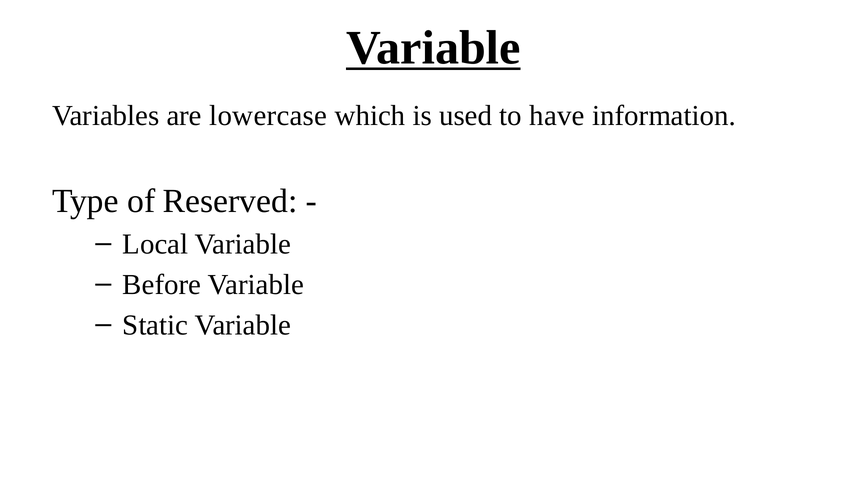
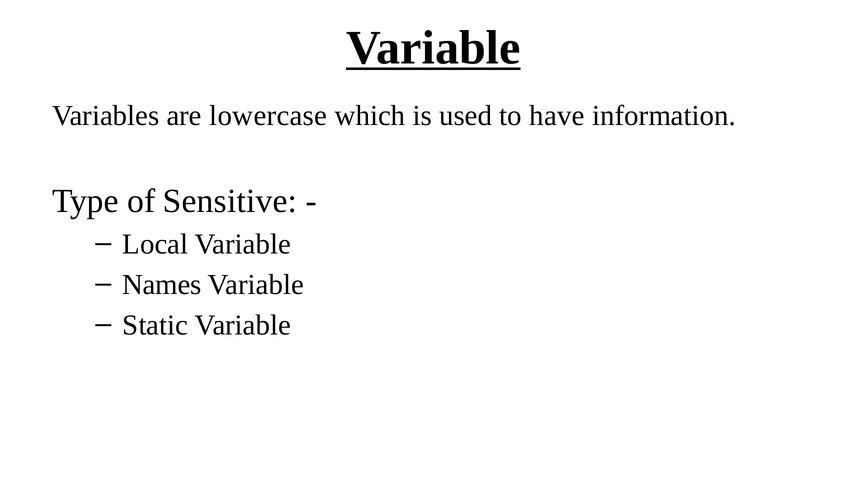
Reserved: Reserved -> Sensitive
Before: Before -> Names
